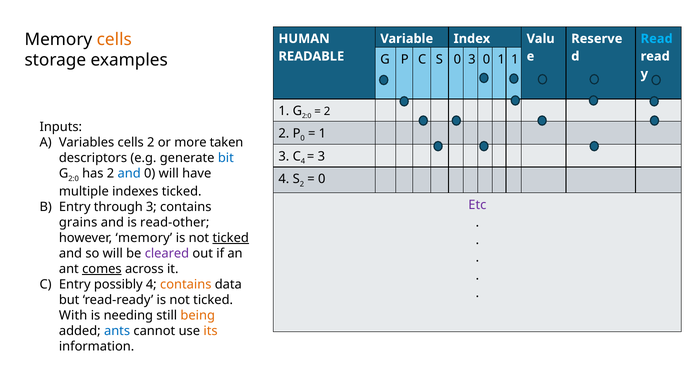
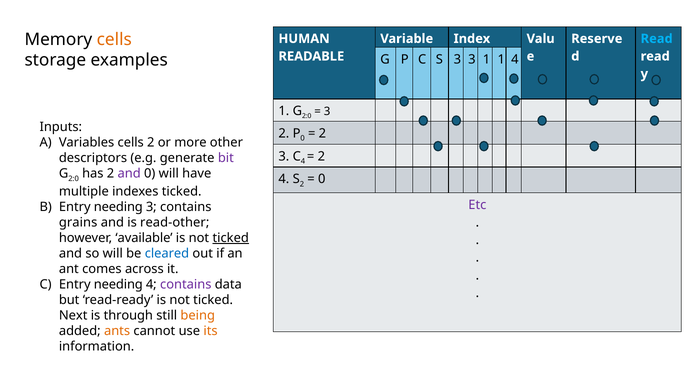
S 0: 0 -> 3
3 0: 0 -> 1
1 at (515, 59): 1 -> 4
2 at (327, 112): 2 -> 3
1 at (322, 133): 1 -> 2
taken: taken -> other
3 at (321, 156): 3 -> 2
bit colour: blue -> purple
and at (129, 173) colour: blue -> purple
through at (118, 207): through -> needing
however memory: memory -> available
cleared colour: purple -> blue
comes underline: present -> none
C Entry possibly: possibly -> needing
contains at (186, 284) colour: orange -> purple
With: With -> Next
needing: needing -> through
ants colour: blue -> orange
